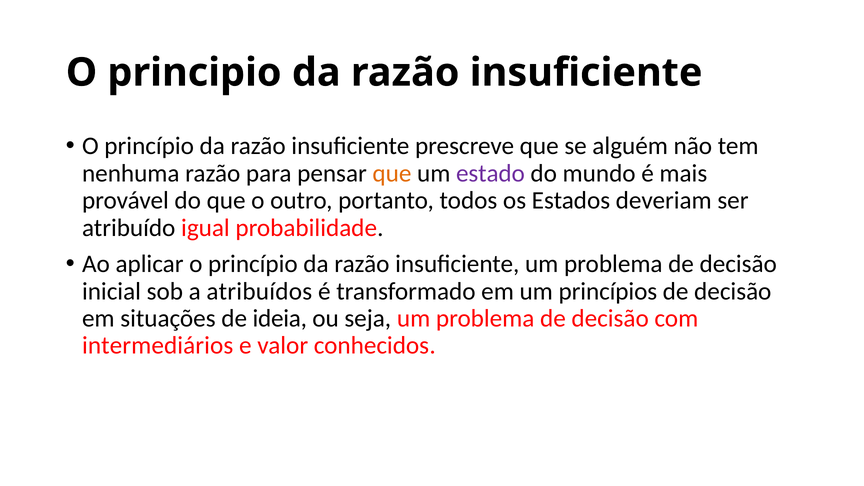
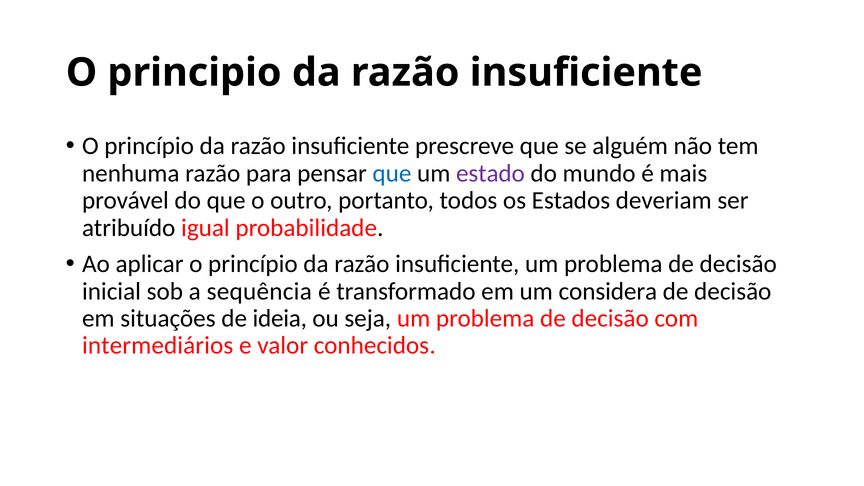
que at (392, 173) colour: orange -> blue
atribuídos: atribuídos -> sequência
princípios: princípios -> considera
